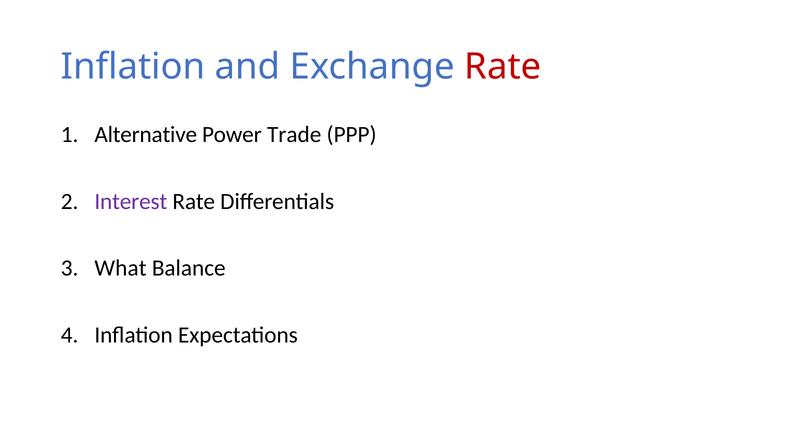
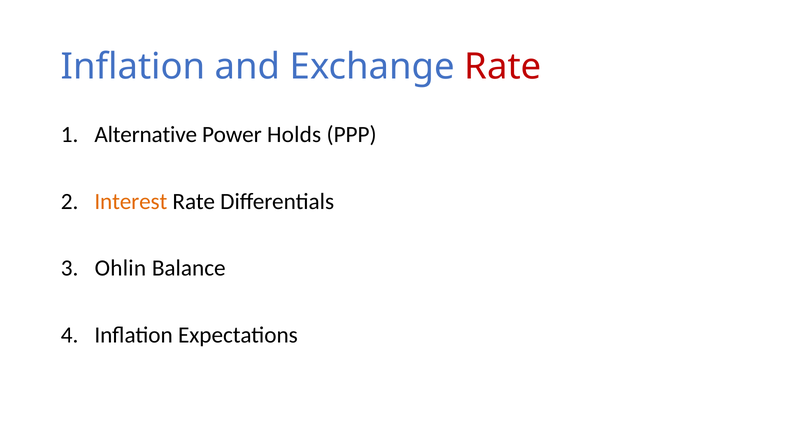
Trade: Trade -> Holds
Interest colour: purple -> orange
What: What -> Ohlin
